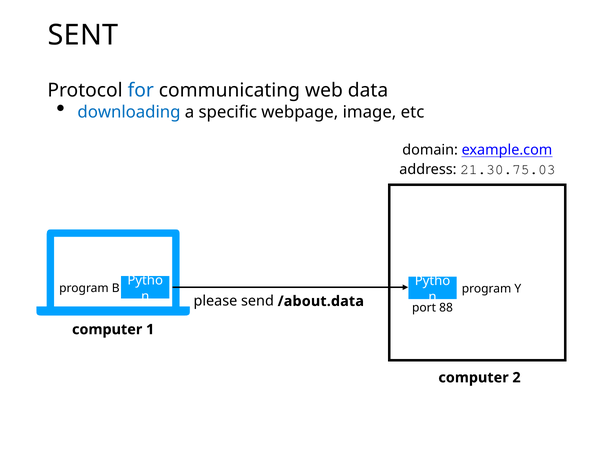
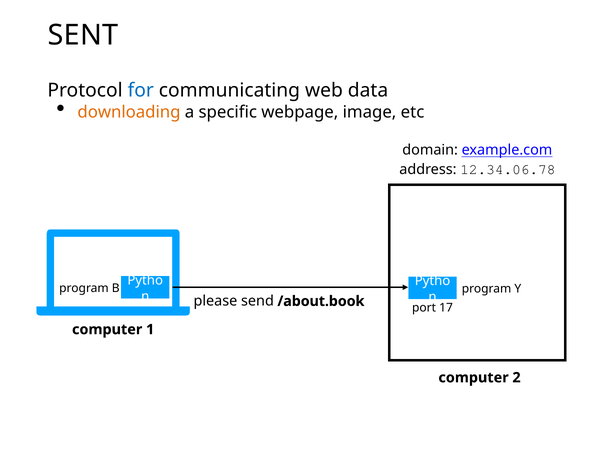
downloading colour: blue -> orange
21.30.75.03: 21.30.75.03 -> 12.34.06.78
/about.data: /about.data -> /about.book
88: 88 -> 17
